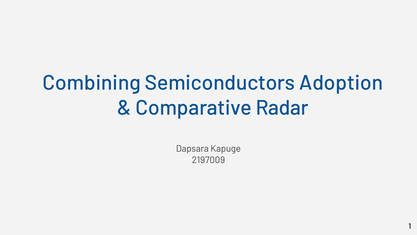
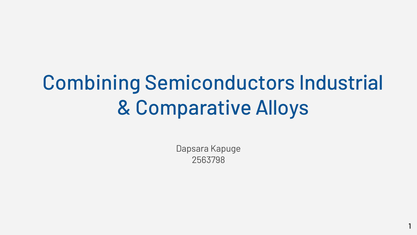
Adoption: Adoption -> Industrial
Radar: Radar -> Alloys
2197009: 2197009 -> 2563798
